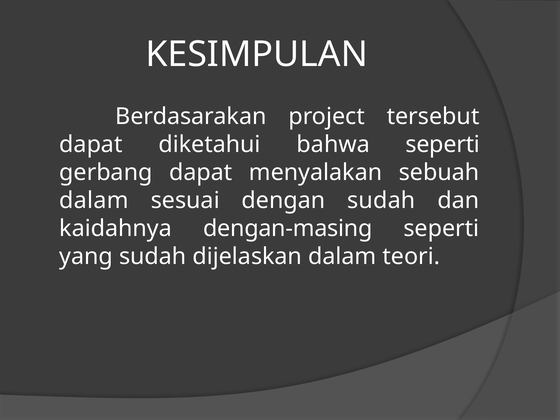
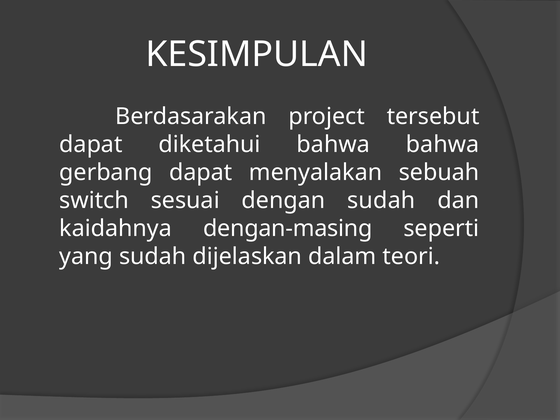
bahwa seperti: seperti -> bahwa
dalam at (94, 200): dalam -> switch
